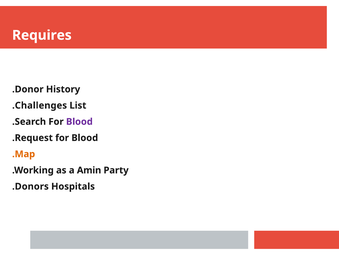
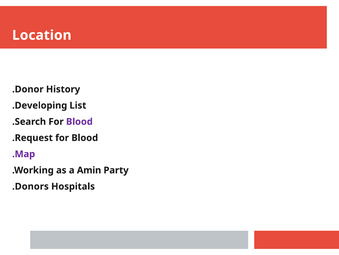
Requires: Requires -> Location
.Challenges: .Challenges -> .Developing
.Map colour: orange -> purple
